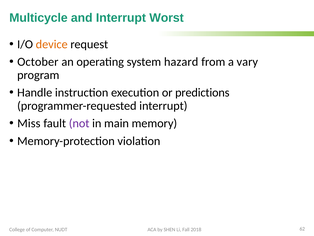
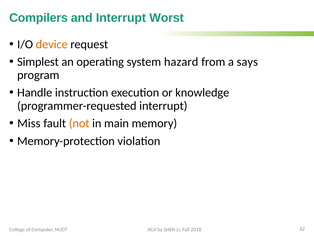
Multicycle: Multicycle -> Compilers
October: October -> Simplest
vary: vary -> says
predictions: predictions -> knowledge
not colour: purple -> orange
